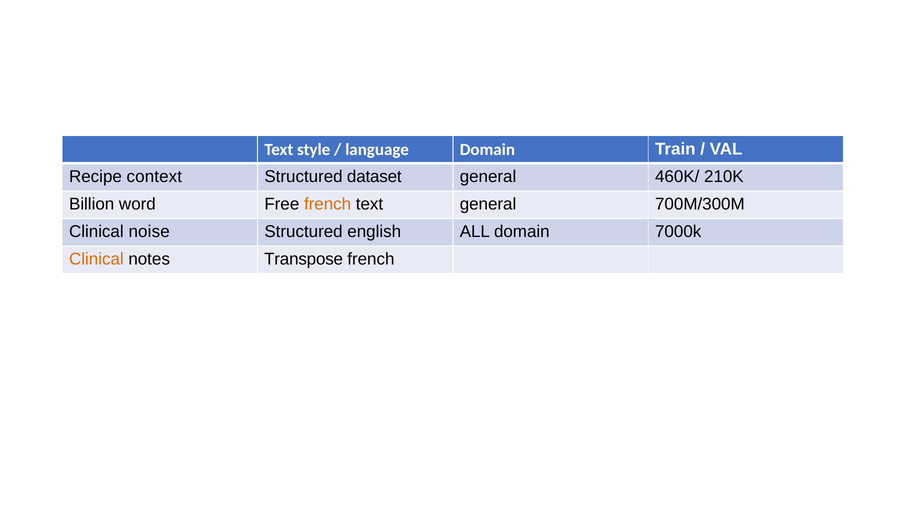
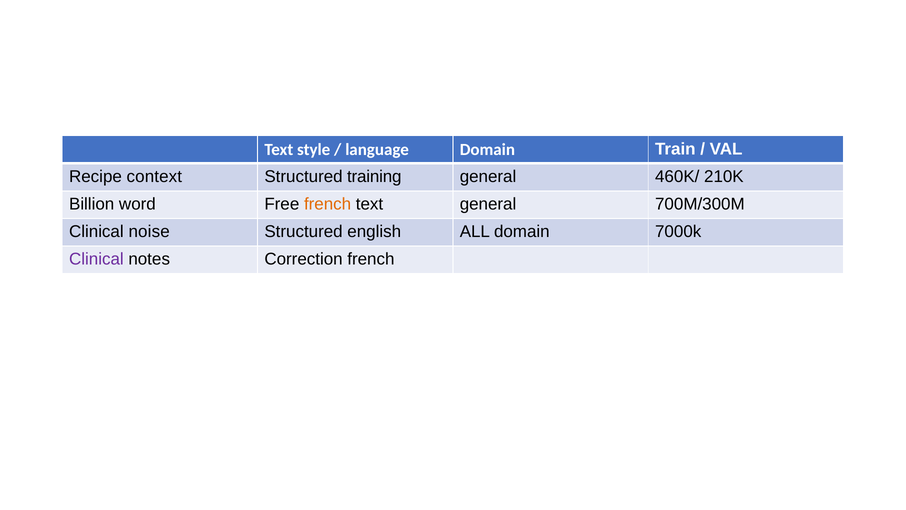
dataset: dataset -> training
Clinical at (96, 259) colour: orange -> purple
Transpose: Transpose -> Correction
